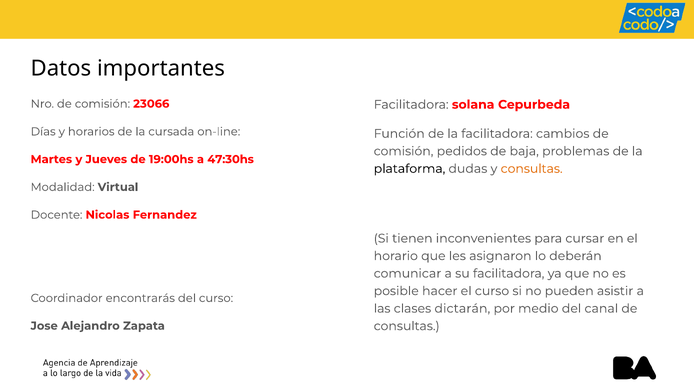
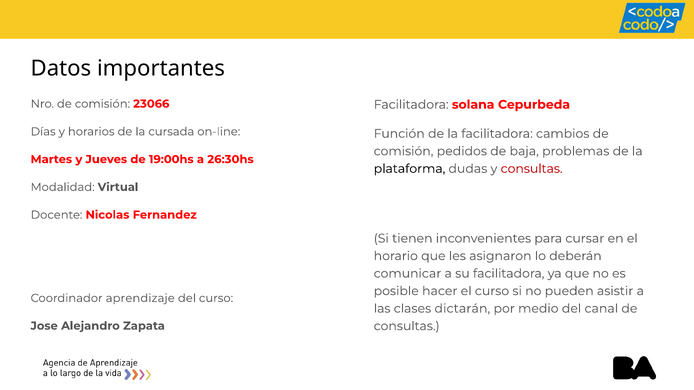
47:30hs: 47:30hs -> 26:30hs
consultas at (532, 169) colour: orange -> red
encontrarás: encontrarás -> aprendizaje
